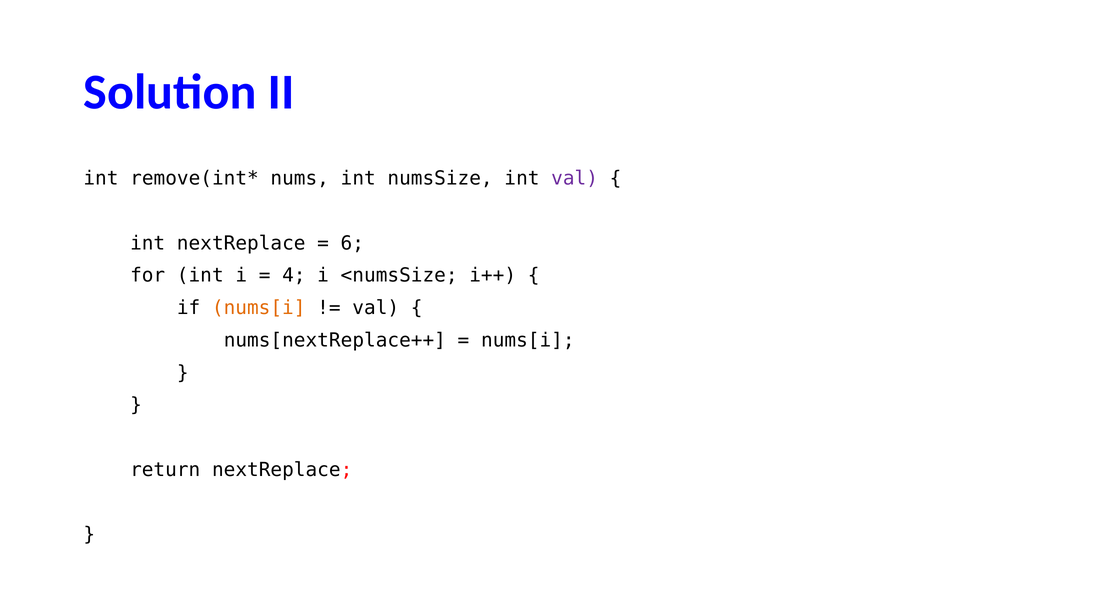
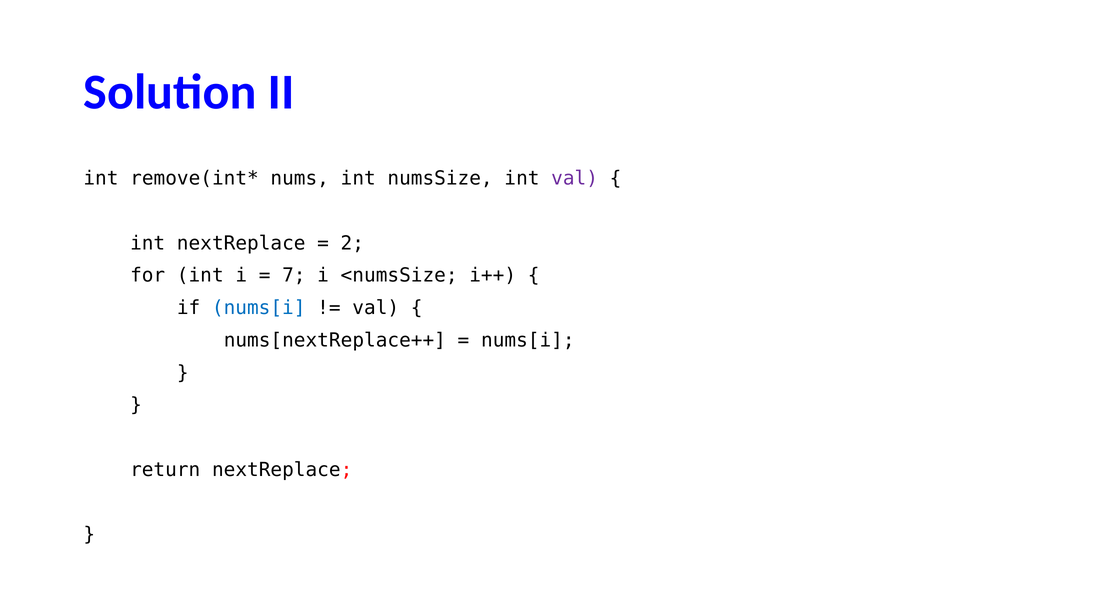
6: 6 -> 2
4: 4 -> 7
nums[i at (259, 308) colour: orange -> blue
